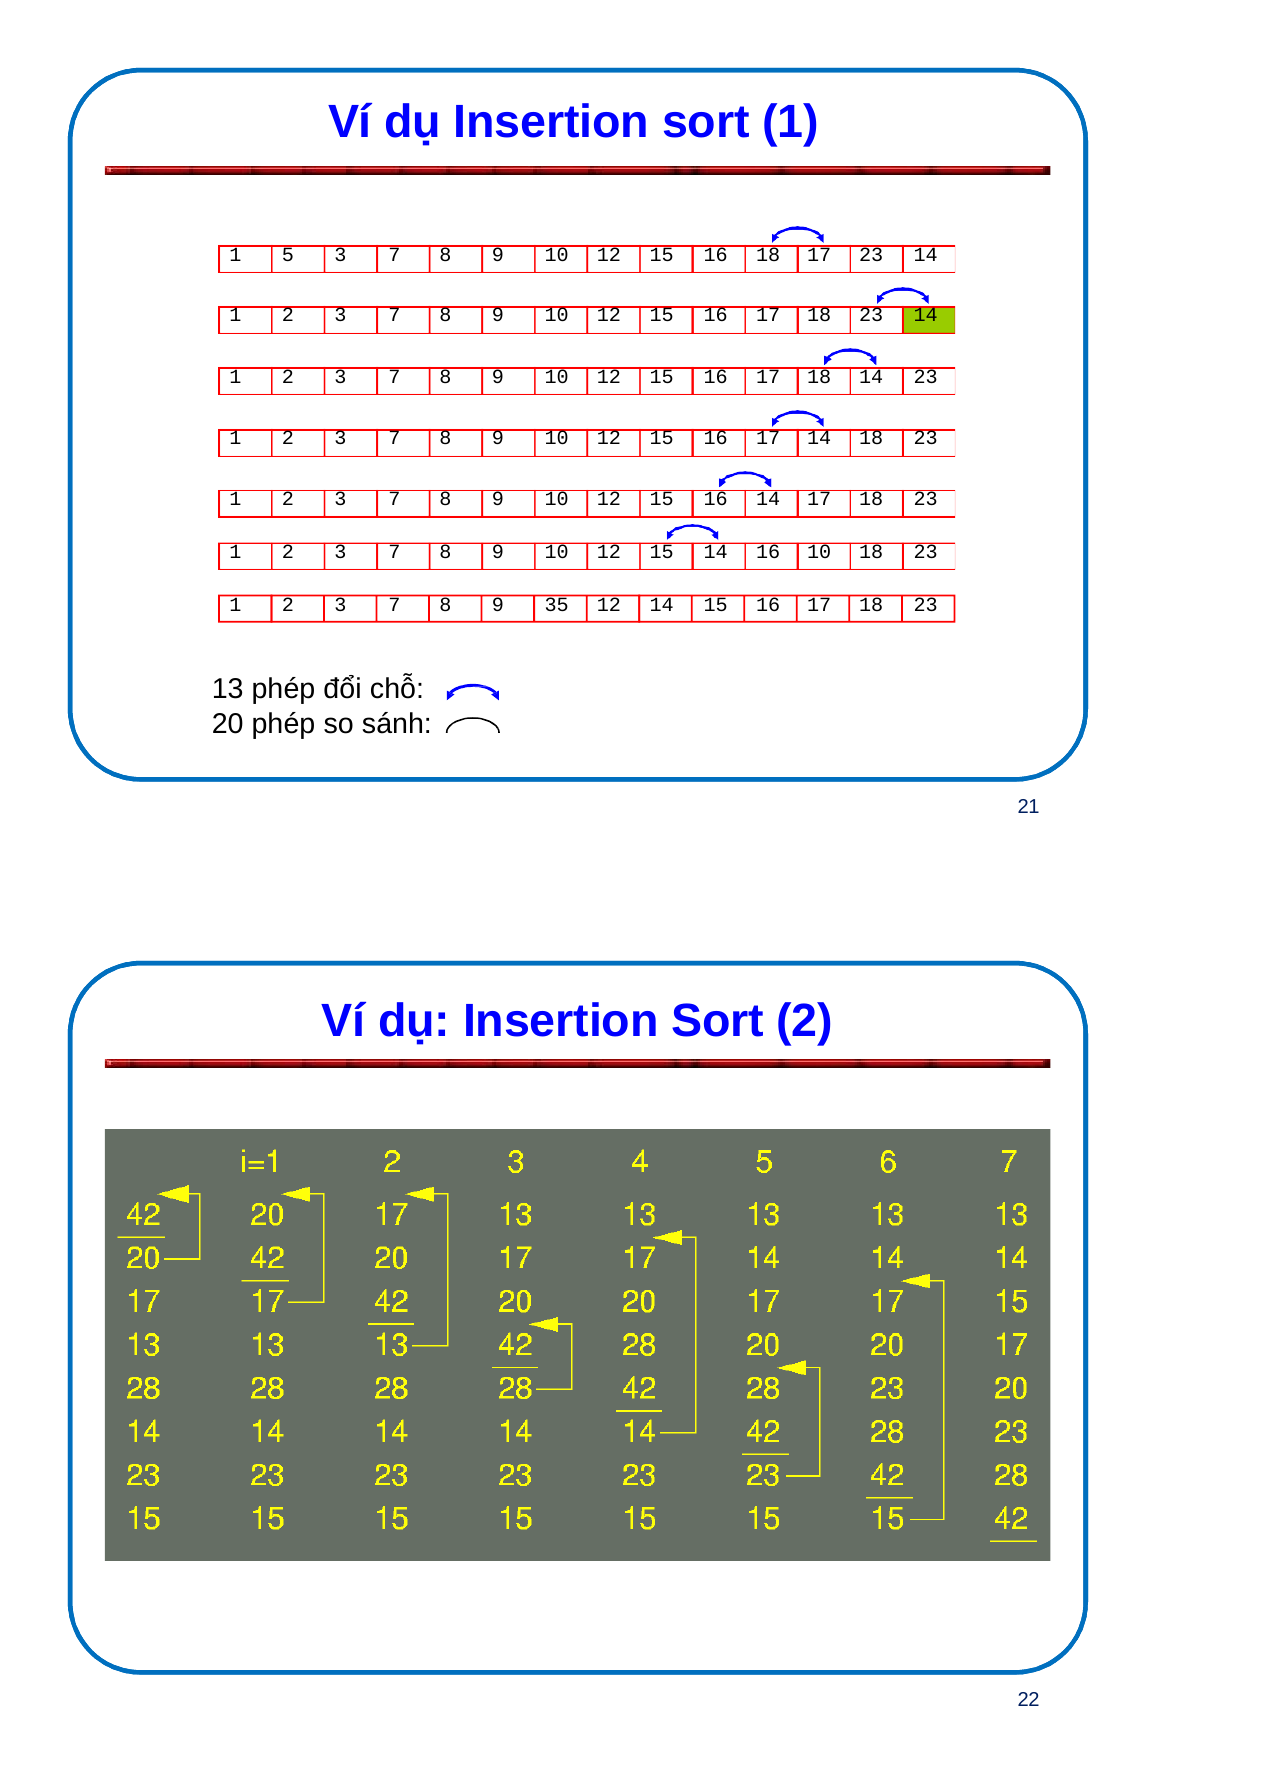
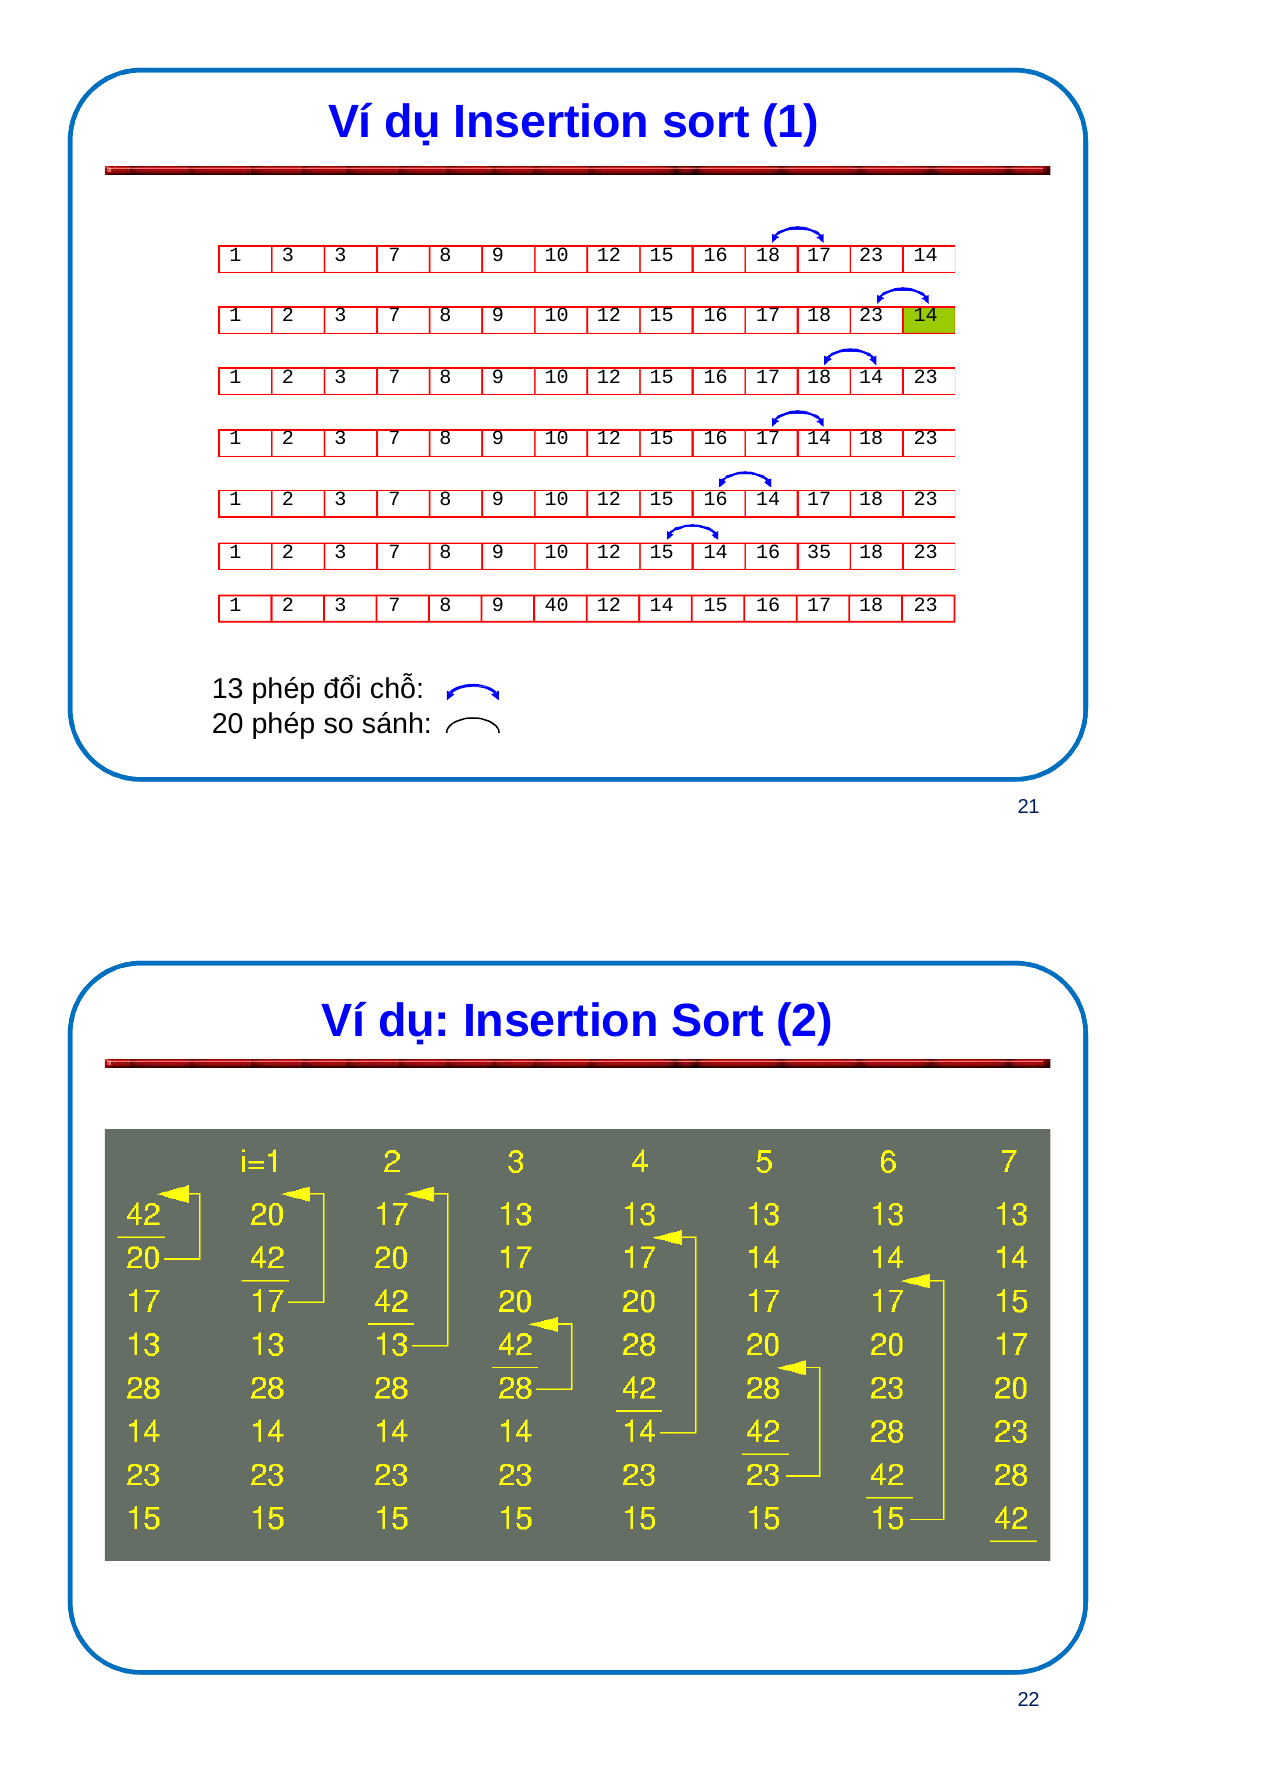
1 5: 5 -> 3
16 10: 10 -> 35
35: 35 -> 40
